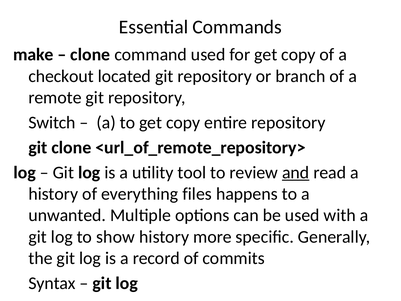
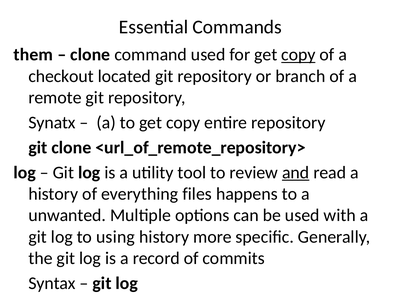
make: make -> them
copy at (298, 55) underline: none -> present
Switch: Switch -> Synatx
show: show -> using
